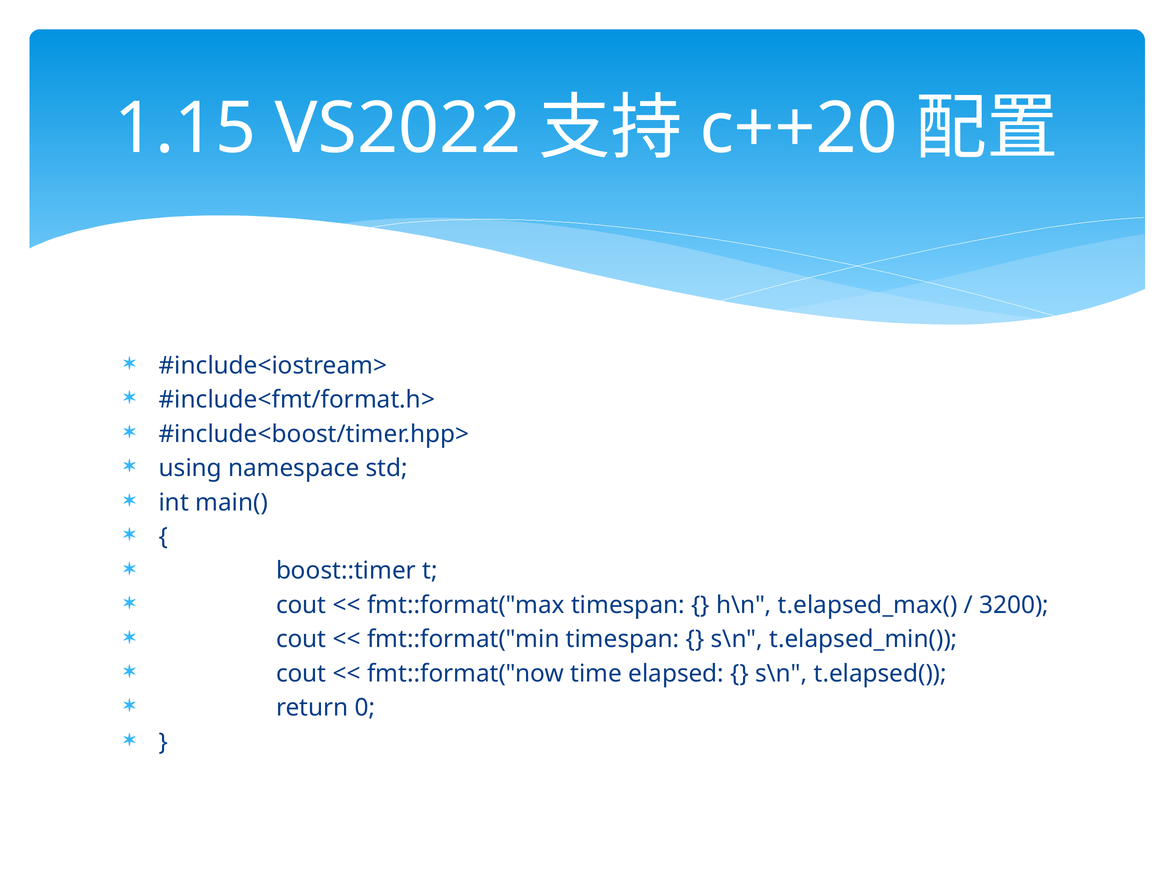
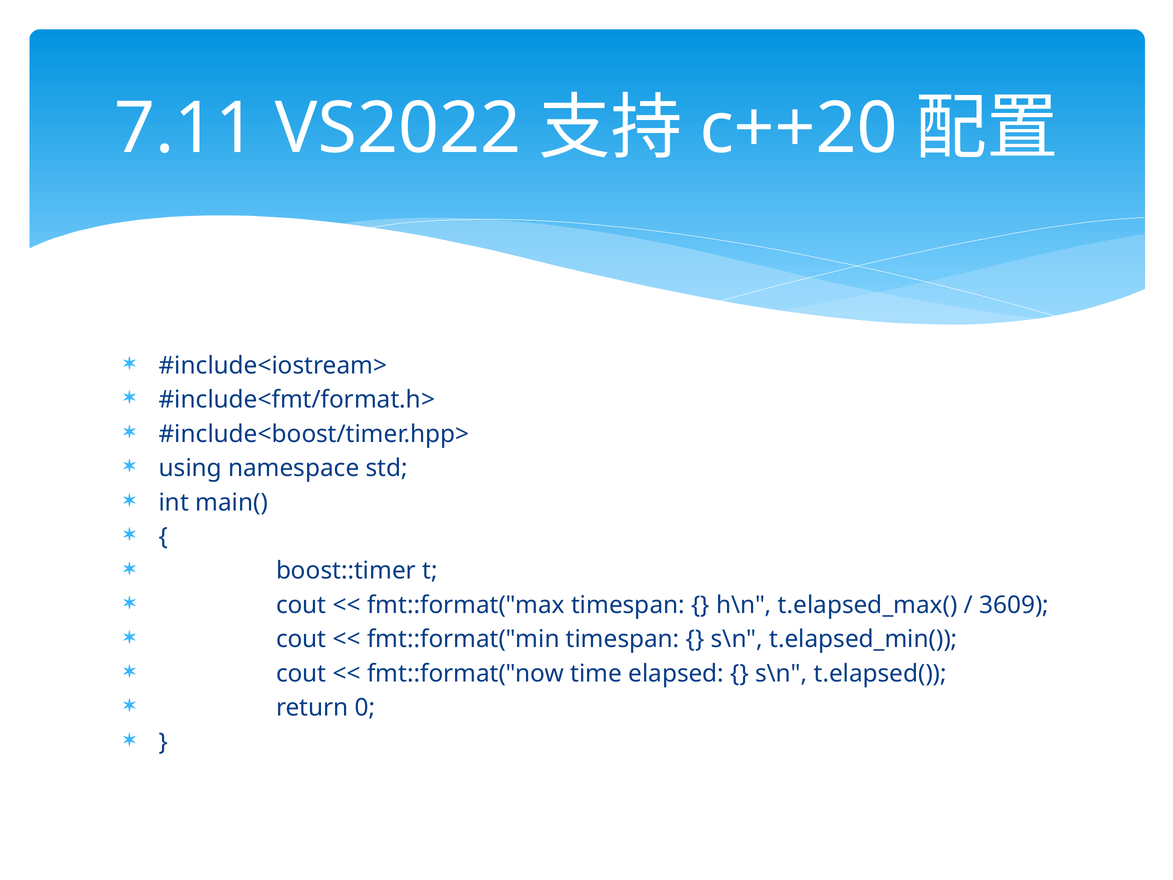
1.15: 1.15 -> 7.11
3200: 3200 -> 3609
